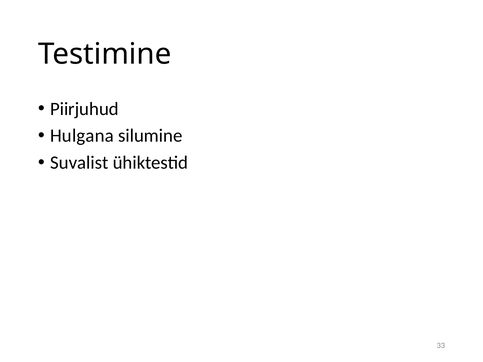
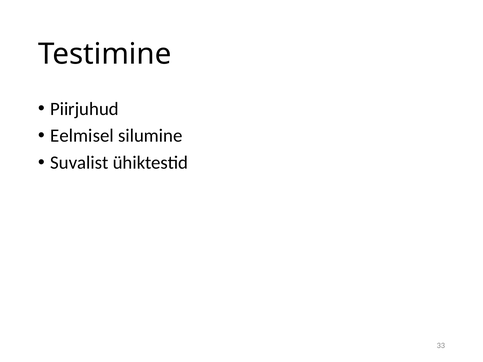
Hulgana: Hulgana -> Eelmisel
